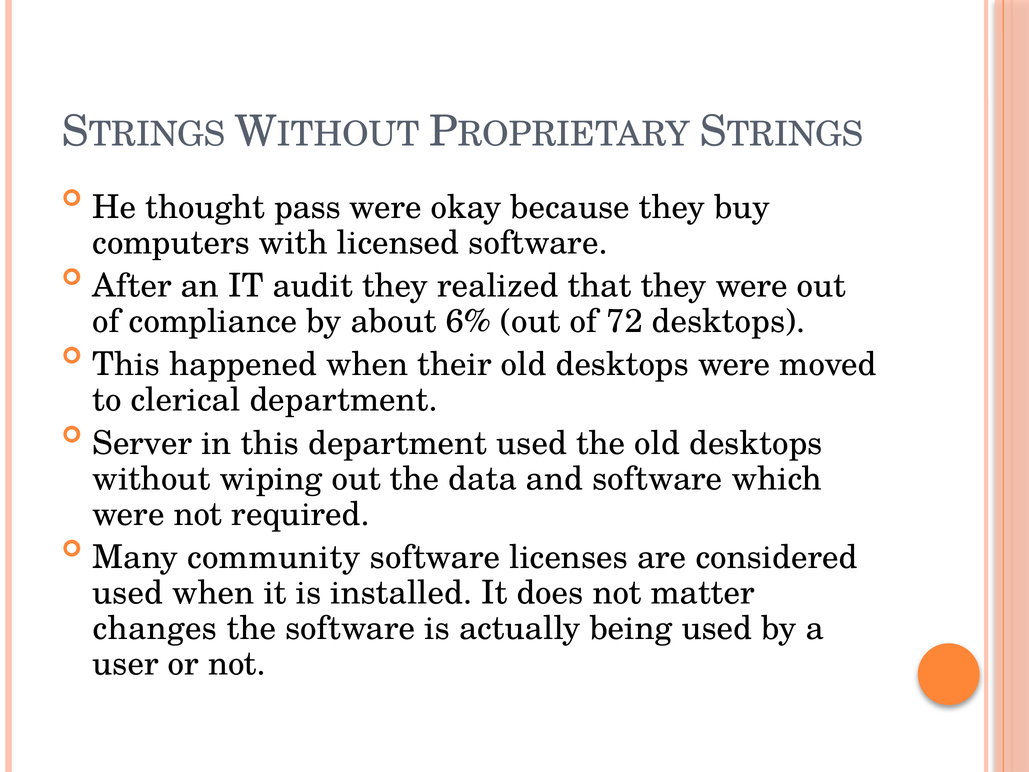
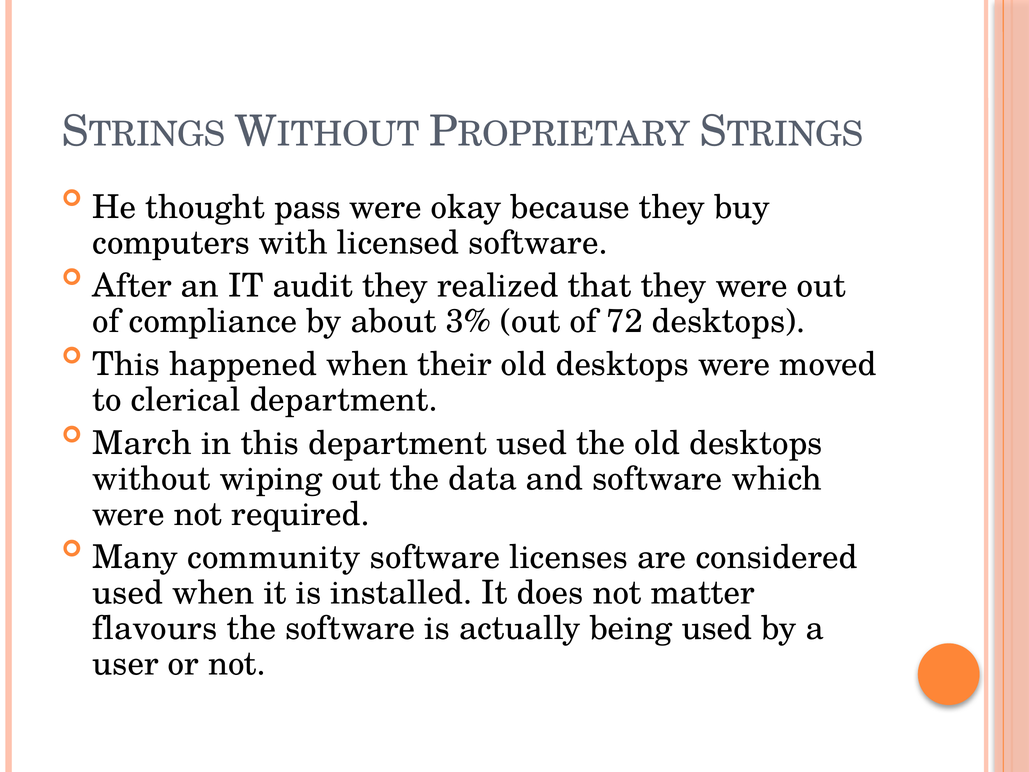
6%: 6% -> 3%
Server: Server -> March
changes: changes -> flavours
